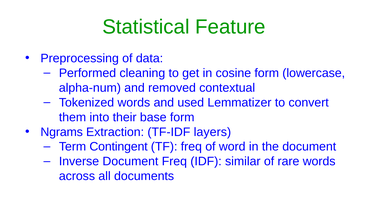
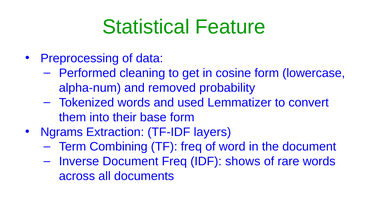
contextual: contextual -> probability
Contingent: Contingent -> Combining
similar: similar -> shows
